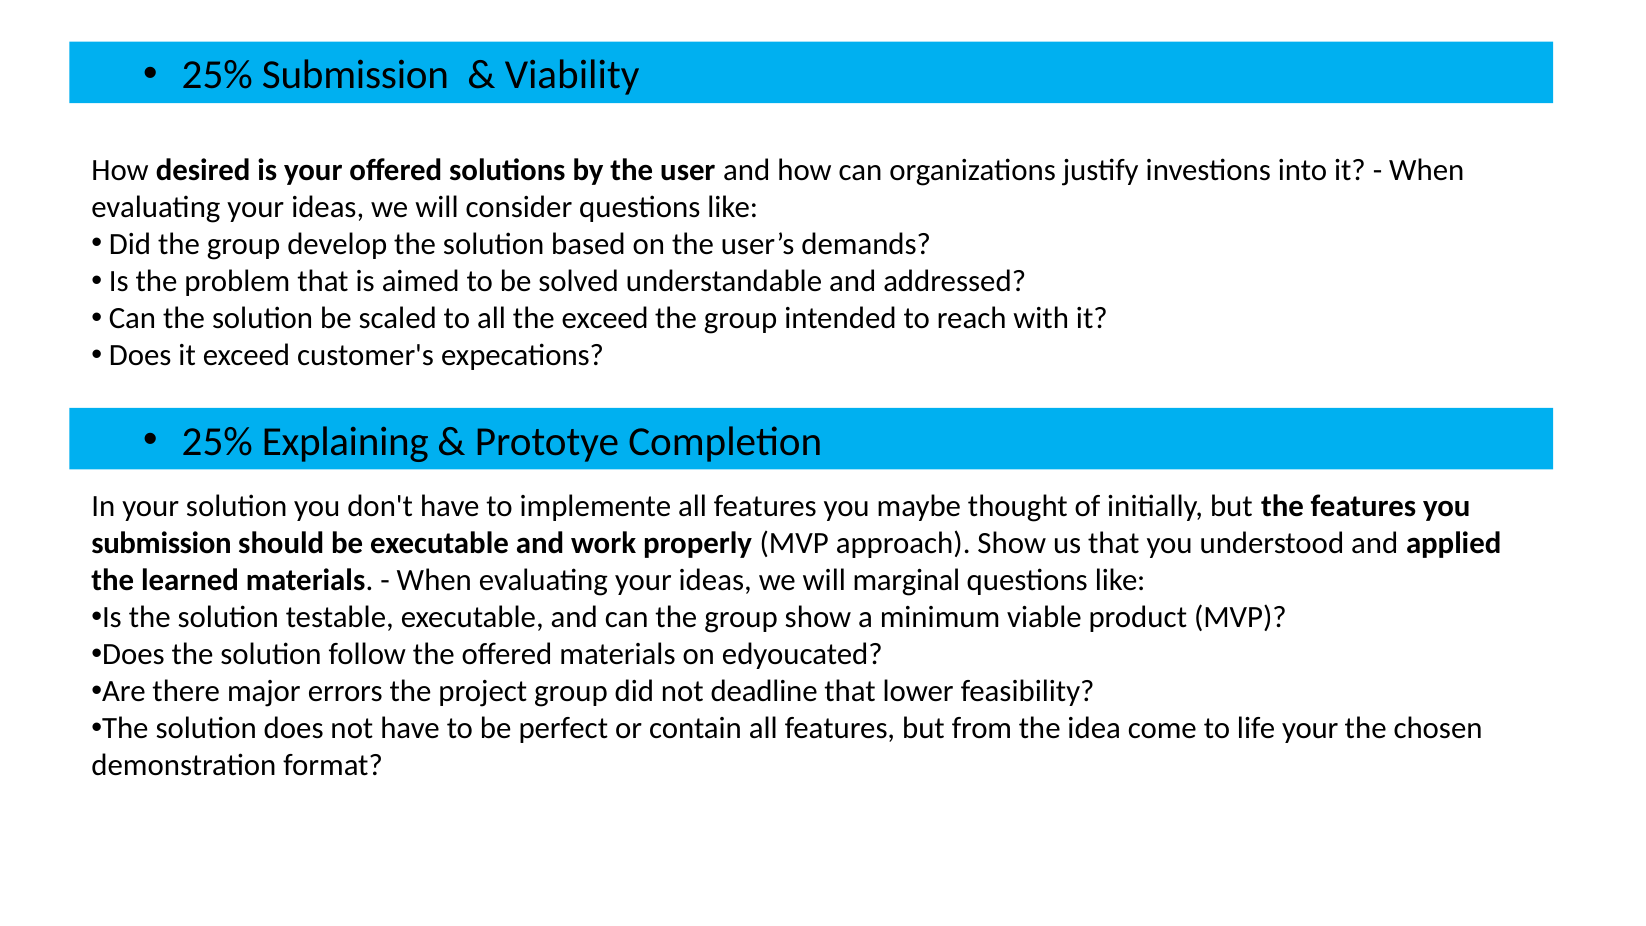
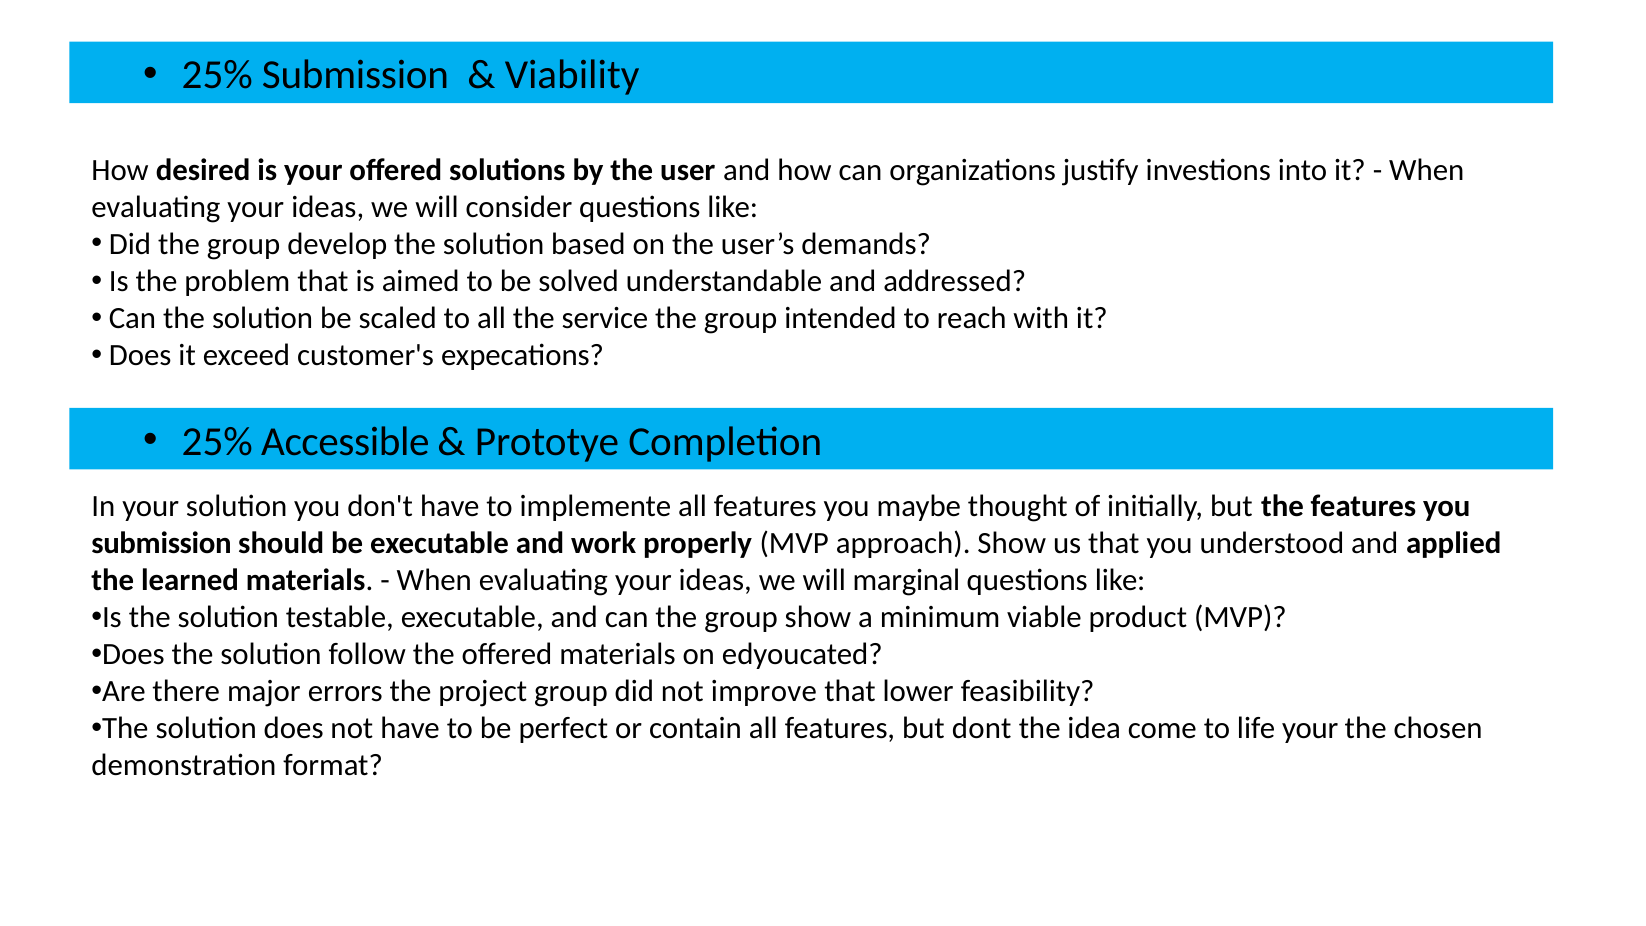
the exceed: exceed -> service
Explaining: Explaining -> Accessible
deadline: deadline -> improve
from: from -> dont
